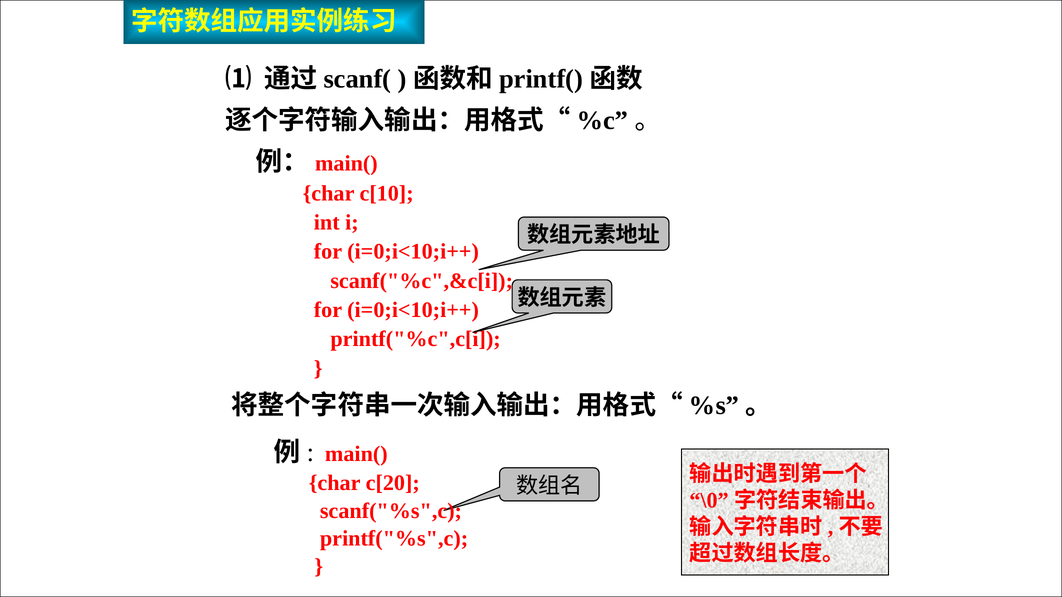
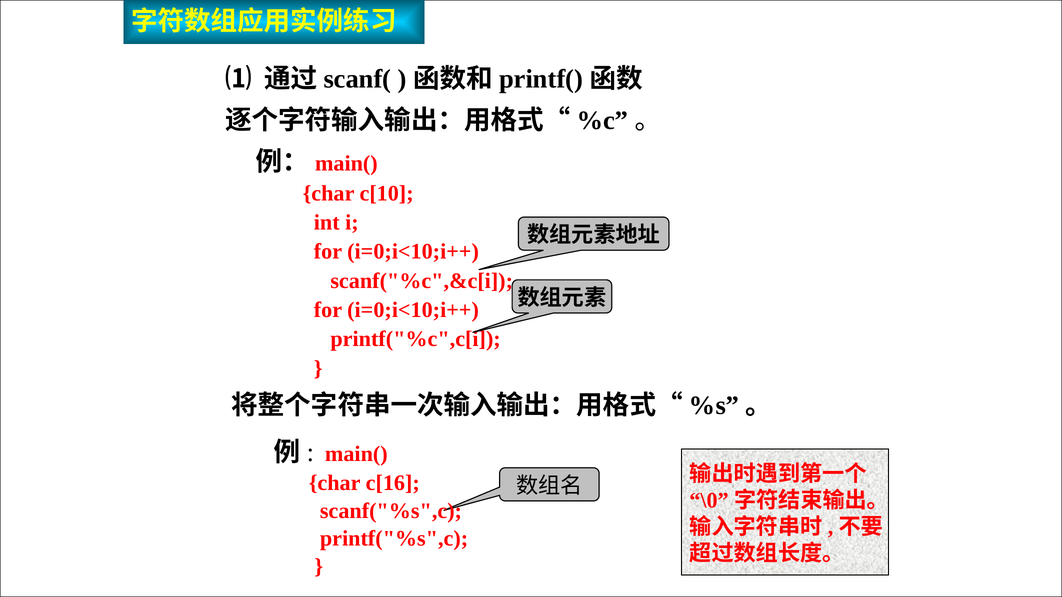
c[20: c[20 -> c[16
